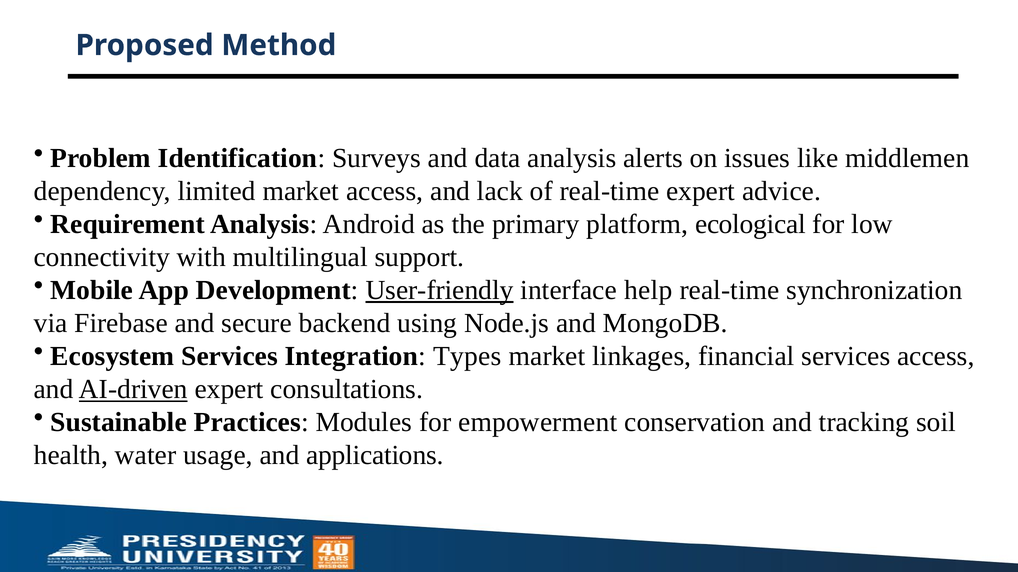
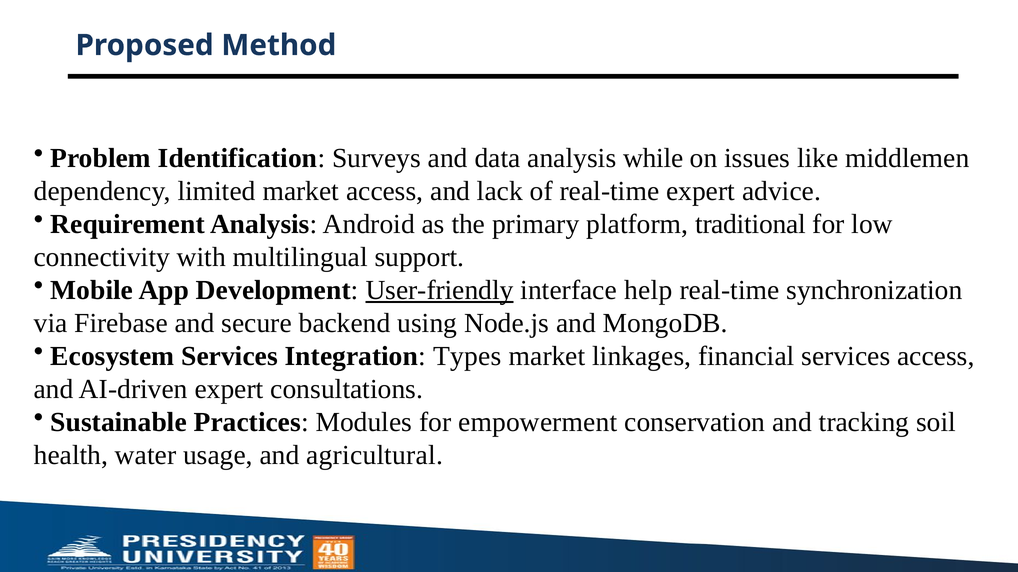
alerts: alerts -> while
ecological: ecological -> traditional
AI-driven underline: present -> none
applications: applications -> agricultural
